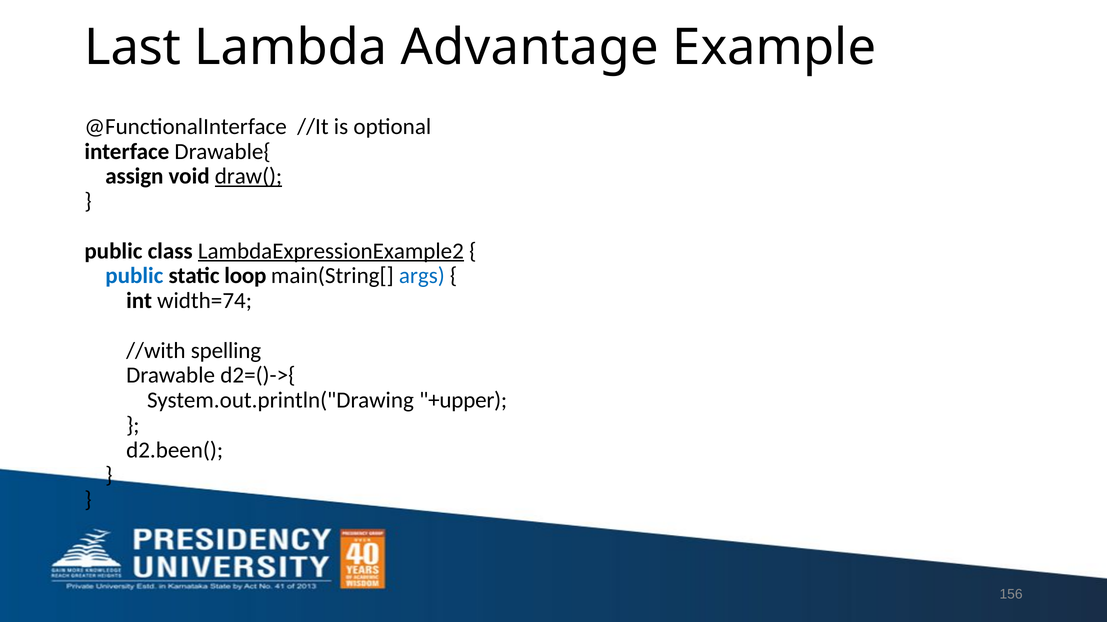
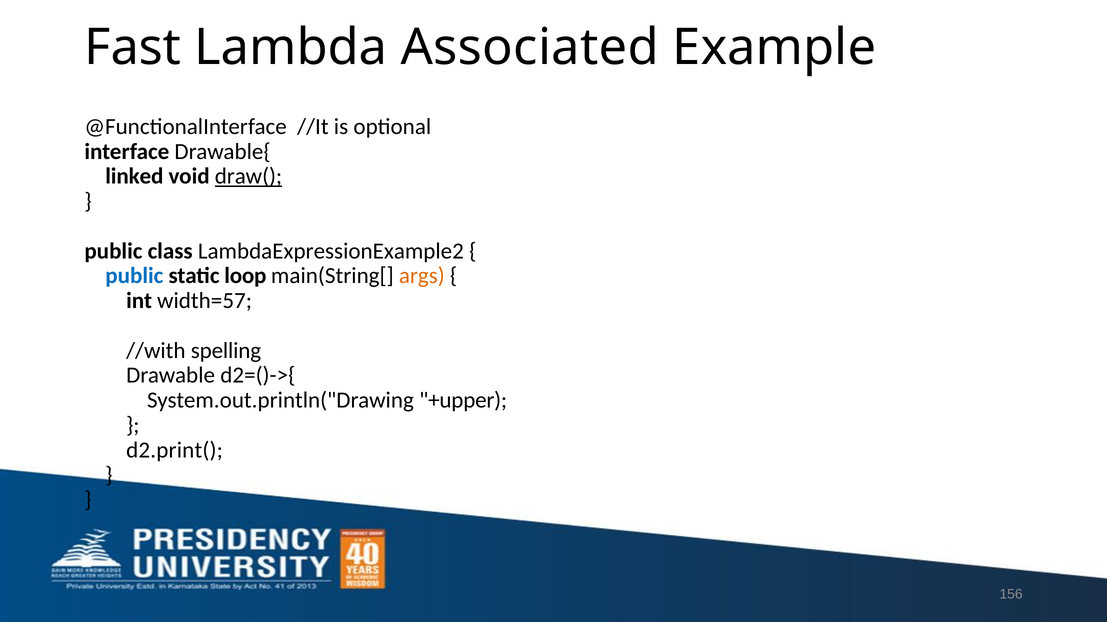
Last: Last -> Fast
Advantage: Advantage -> Associated
assign: assign -> linked
LambdaExpressionExample2 underline: present -> none
args colour: blue -> orange
width=74: width=74 -> width=57
d2.been(: d2.been( -> d2.print(
